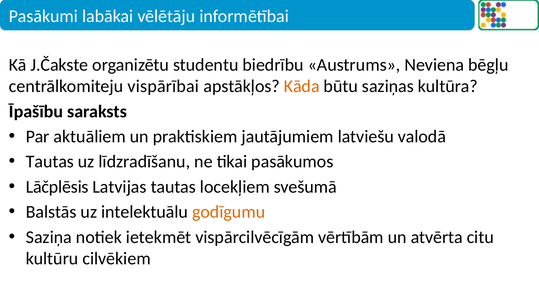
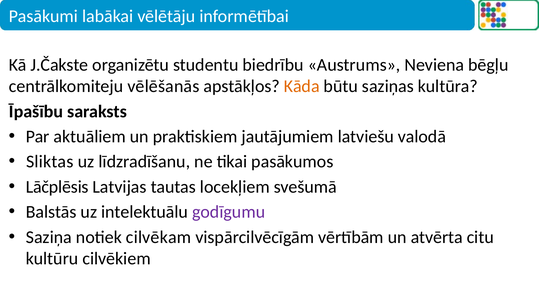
vispārībai: vispārībai -> vēlēšanās
Tautas at (50, 162): Tautas -> Sliktas
godīgumu colour: orange -> purple
ietekmēt: ietekmēt -> cilvēkam
